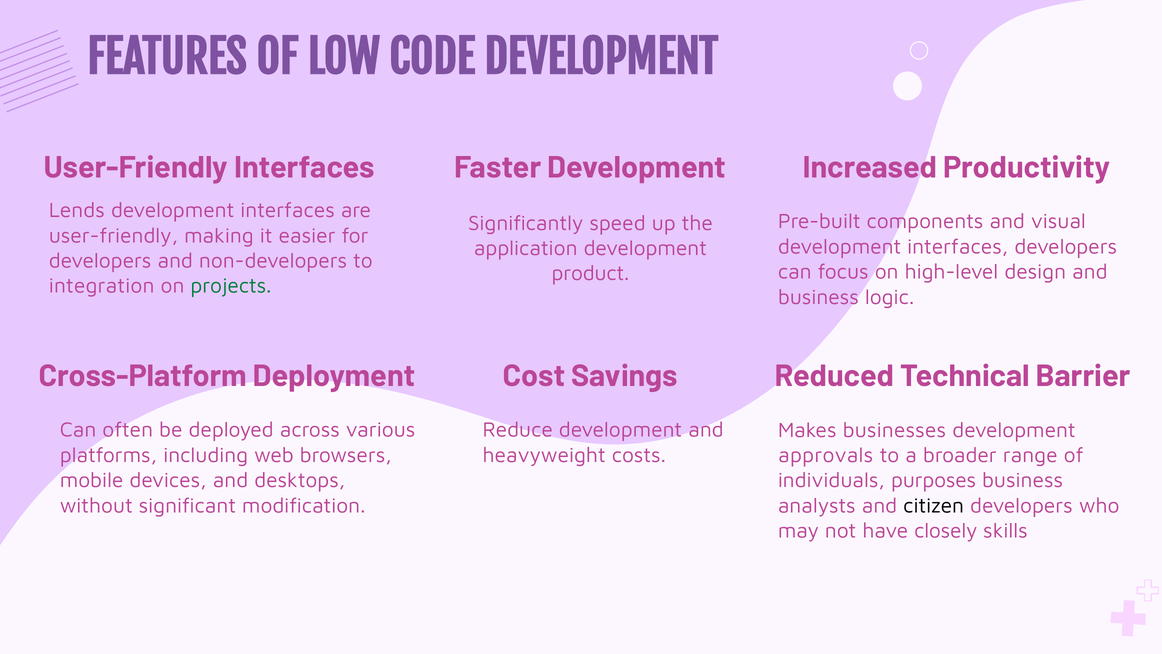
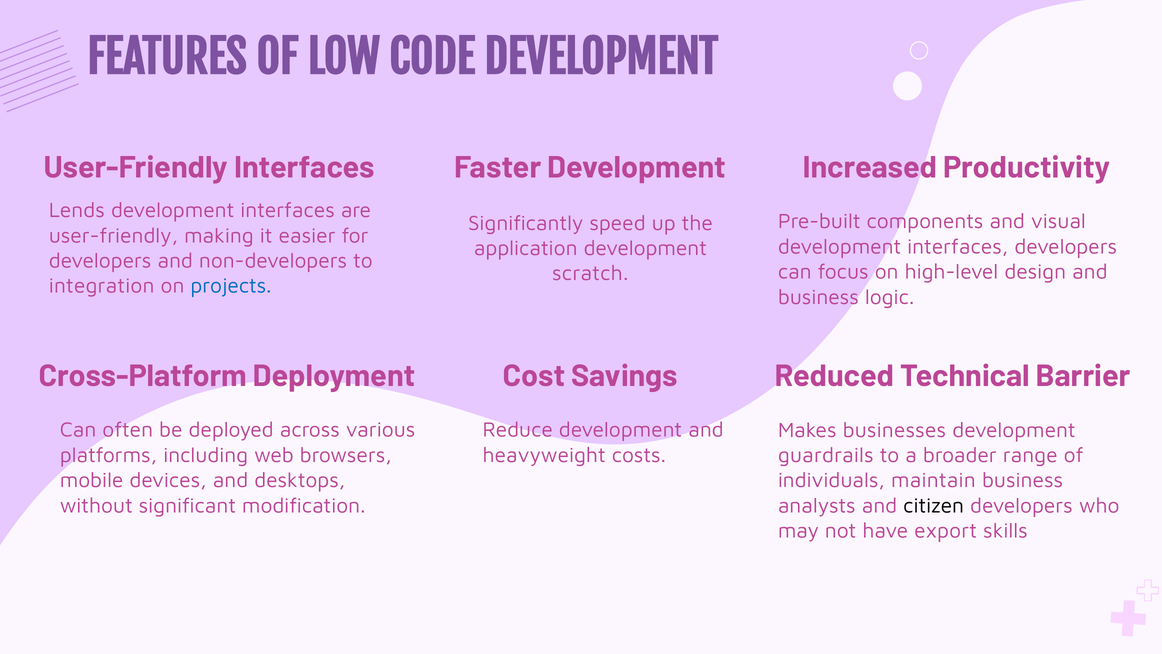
product: product -> scratch
projects colour: green -> blue
approvals: approvals -> guardrails
purposes: purposes -> maintain
closely: closely -> export
